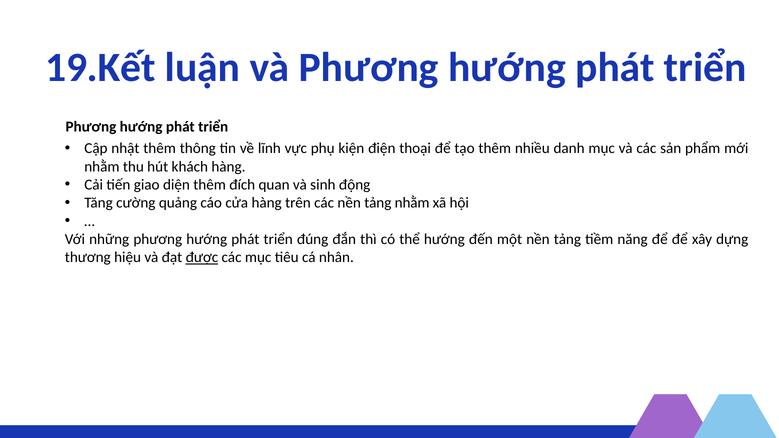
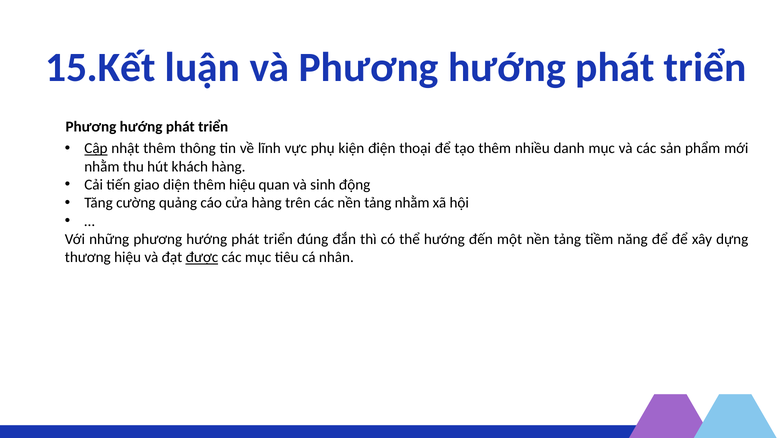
19.Kết: 19.Kết -> 15.Kết
Cập underline: none -> present
thêm đích: đích -> hiệu
